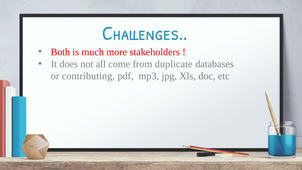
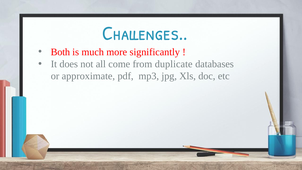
stakeholders: stakeholders -> significantly
contributing: contributing -> approximate
